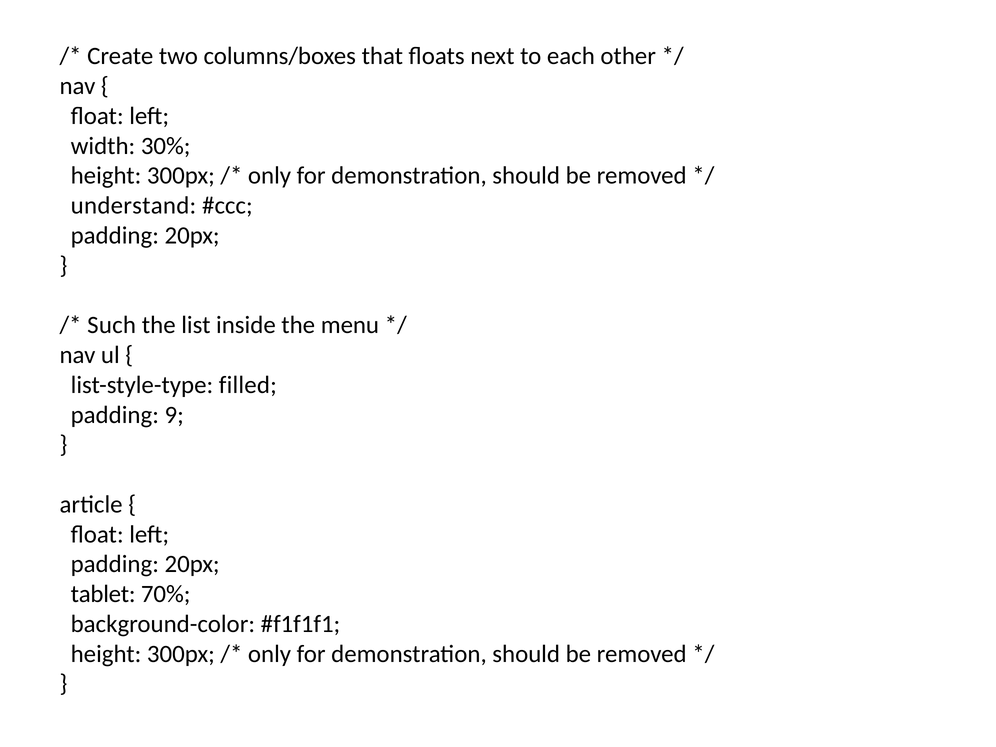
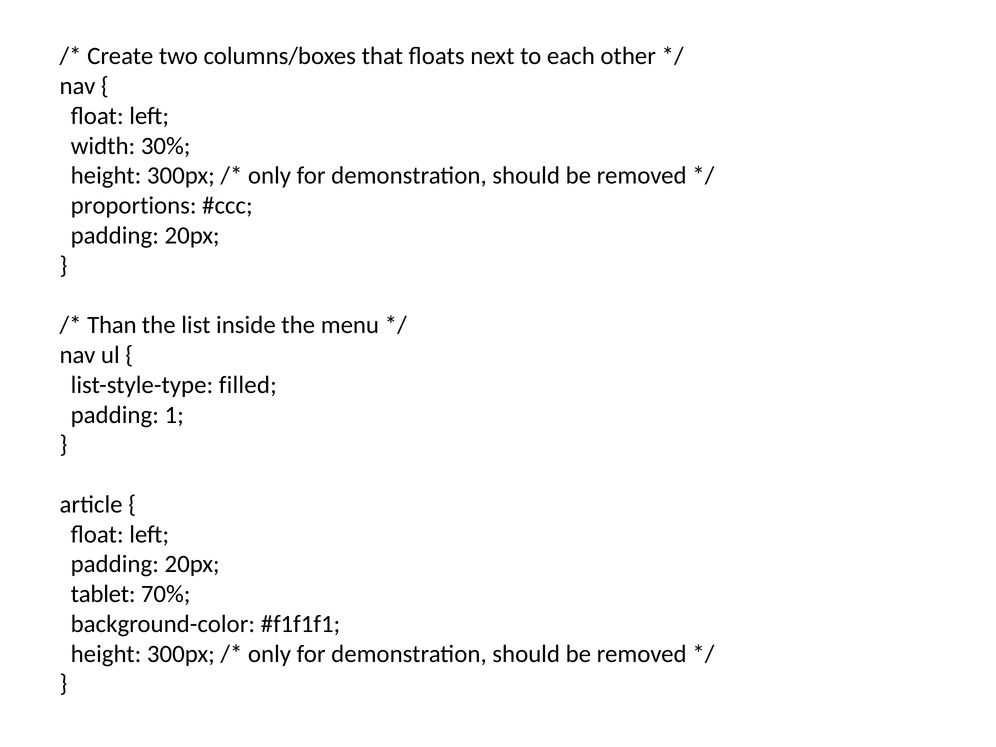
understand: understand -> proportions
Such: Such -> Than
9: 9 -> 1
